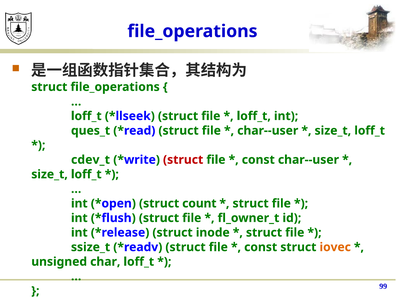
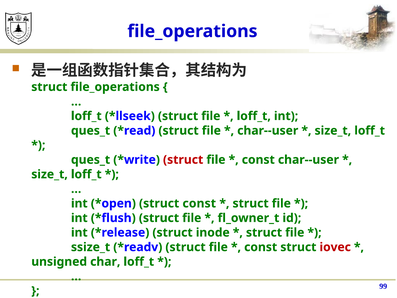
cdev_t at (91, 160): cdev_t -> ques_t
struct count: count -> const
iovec colour: orange -> red
